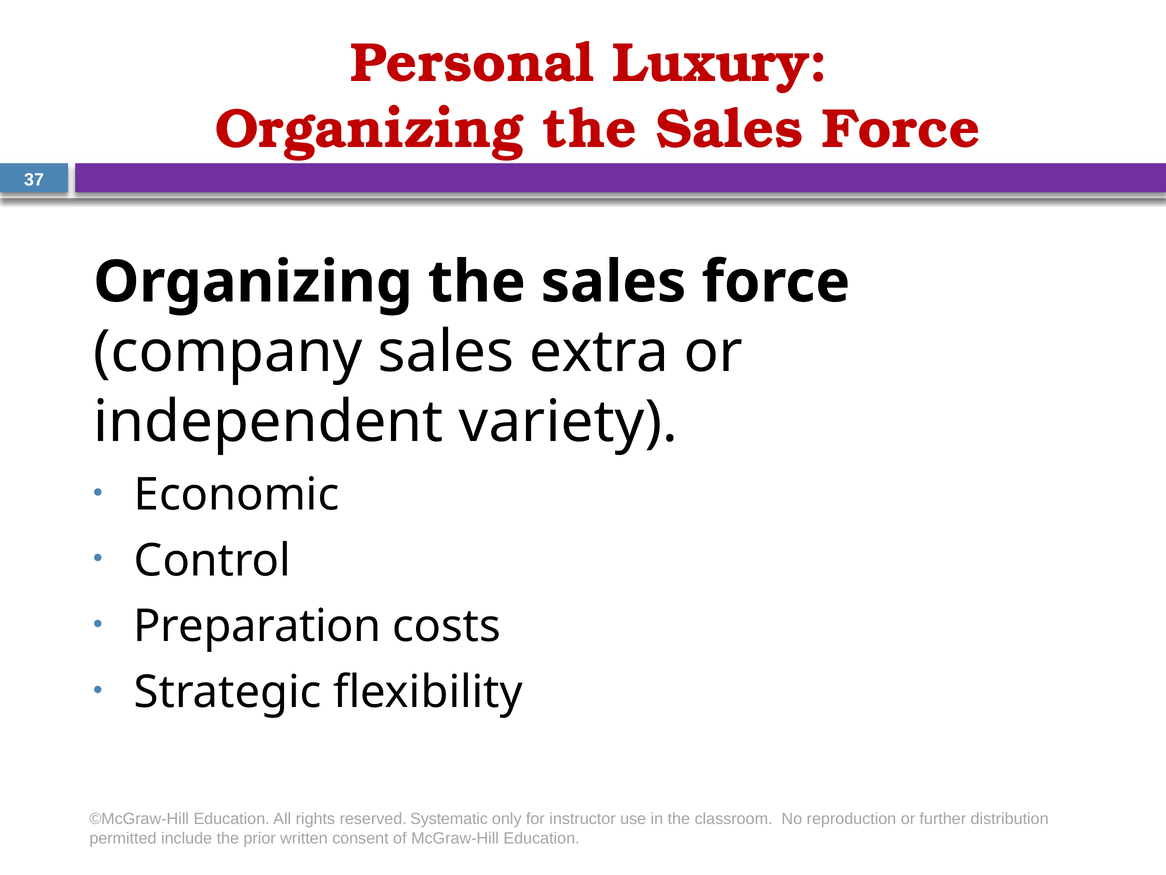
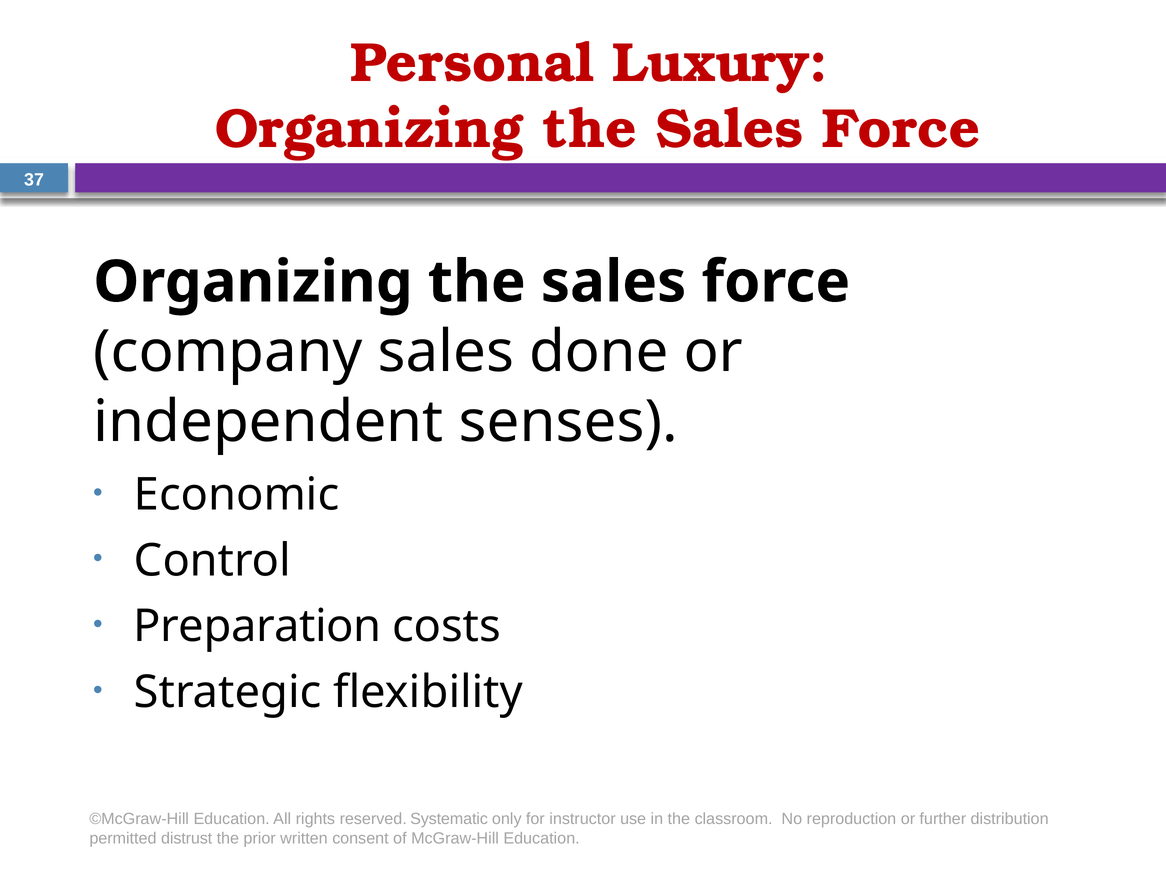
extra: extra -> done
variety: variety -> senses
include: include -> distrust
